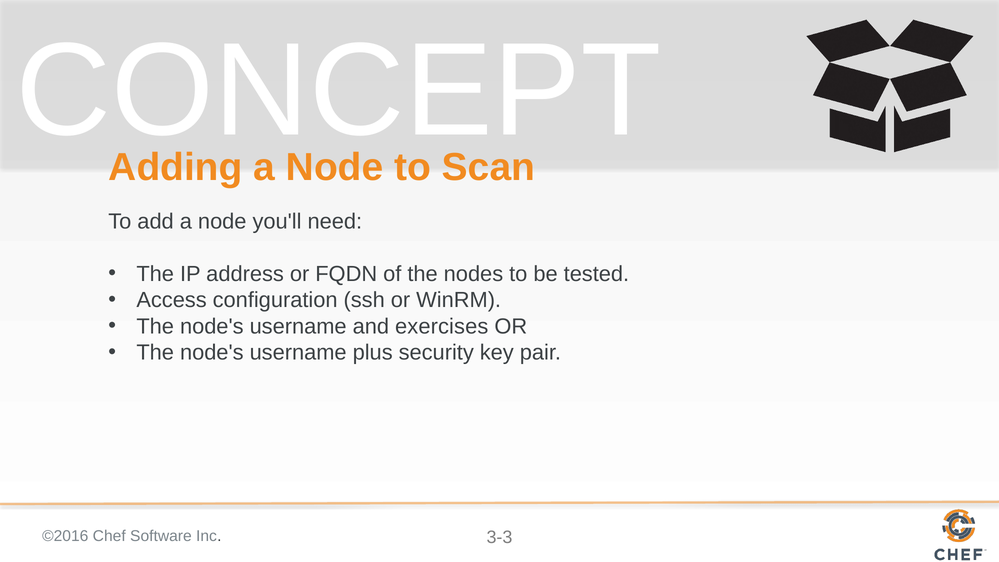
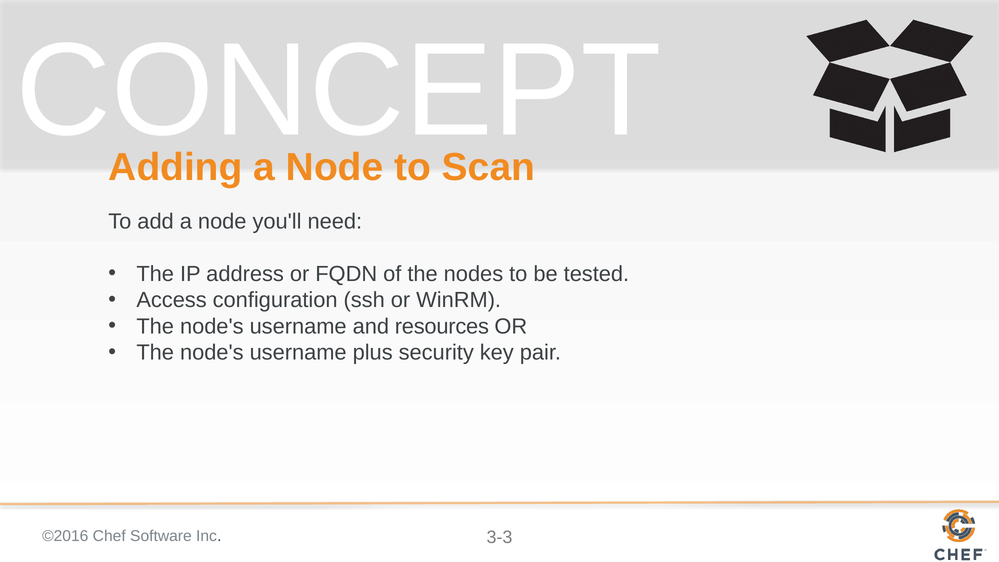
exercises: exercises -> resources
